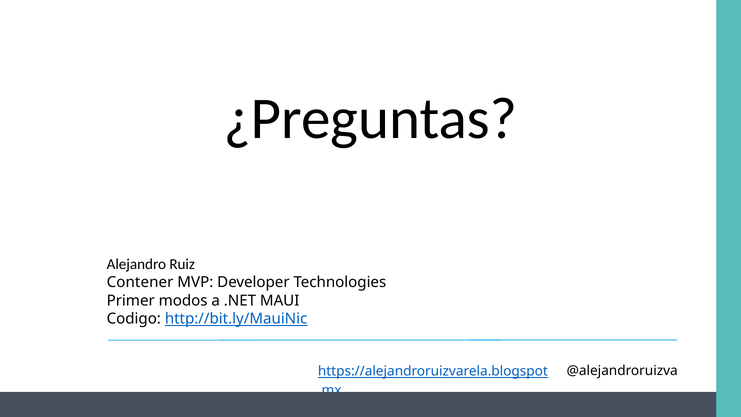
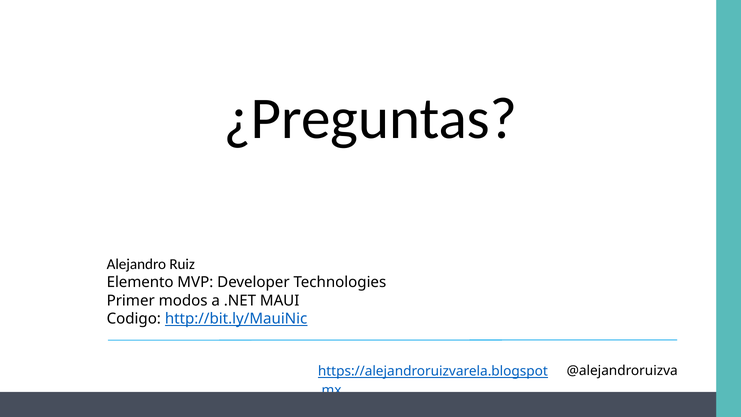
Contener: Contener -> Elemento
